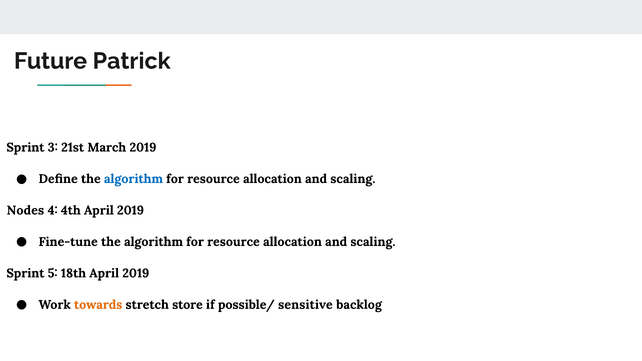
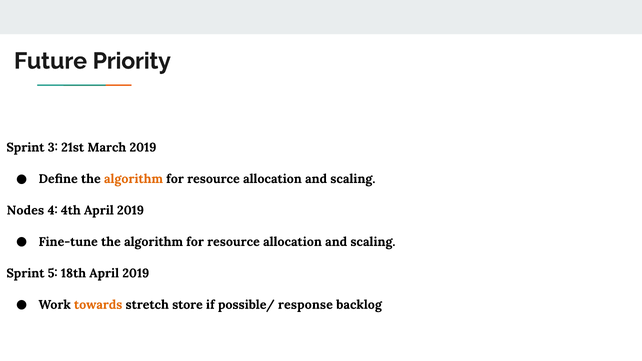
Patrick: Patrick -> Priority
algorithm at (133, 179) colour: blue -> orange
sensitive: sensitive -> response
